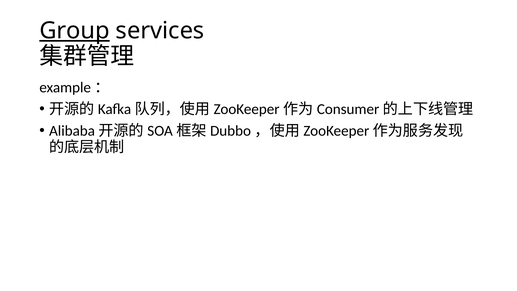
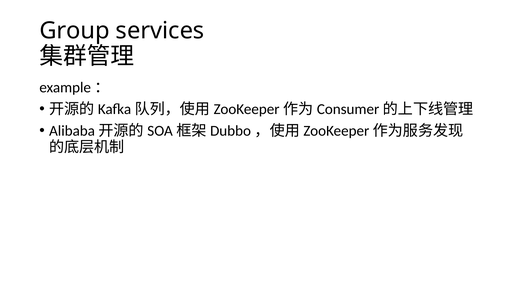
Group underline: present -> none
